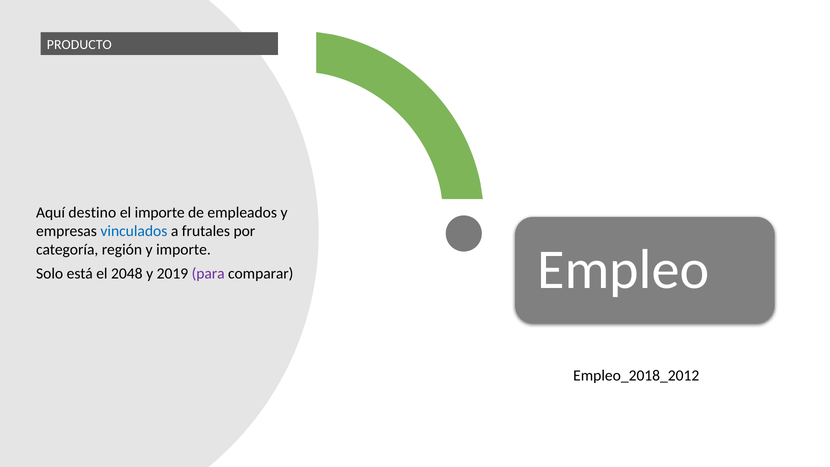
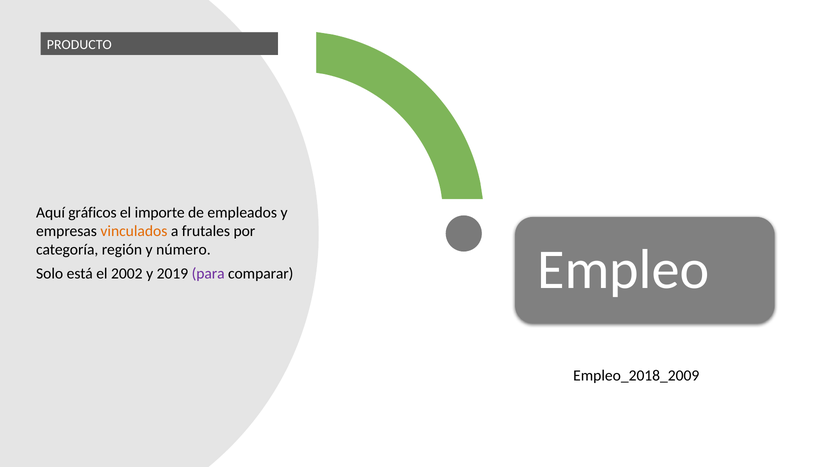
destino: destino -> gráficos
vinculados colour: blue -> orange
y importe: importe -> número
2048: 2048 -> 2002
Empleo_2018_2012: Empleo_2018_2012 -> Empleo_2018_2009
